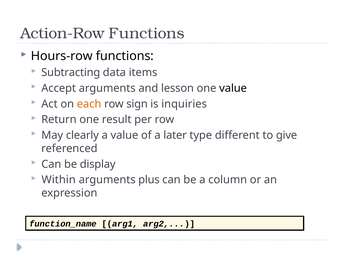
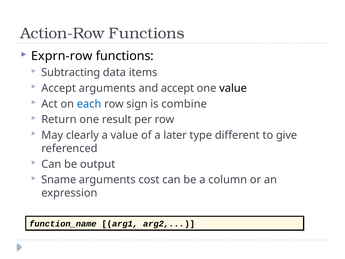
Hours-row: Hours-row -> Exprn-row
and lesson: lesson -> accept
each colour: orange -> blue
inquiries: inquiries -> combine
display: display -> output
Within: Within -> Sname
plus: plus -> cost
